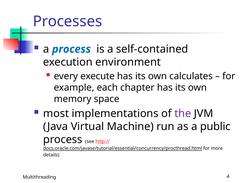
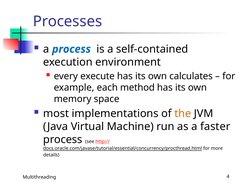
chapter: chapter -> method
the colour: purple -> orange
public: public -> faster
